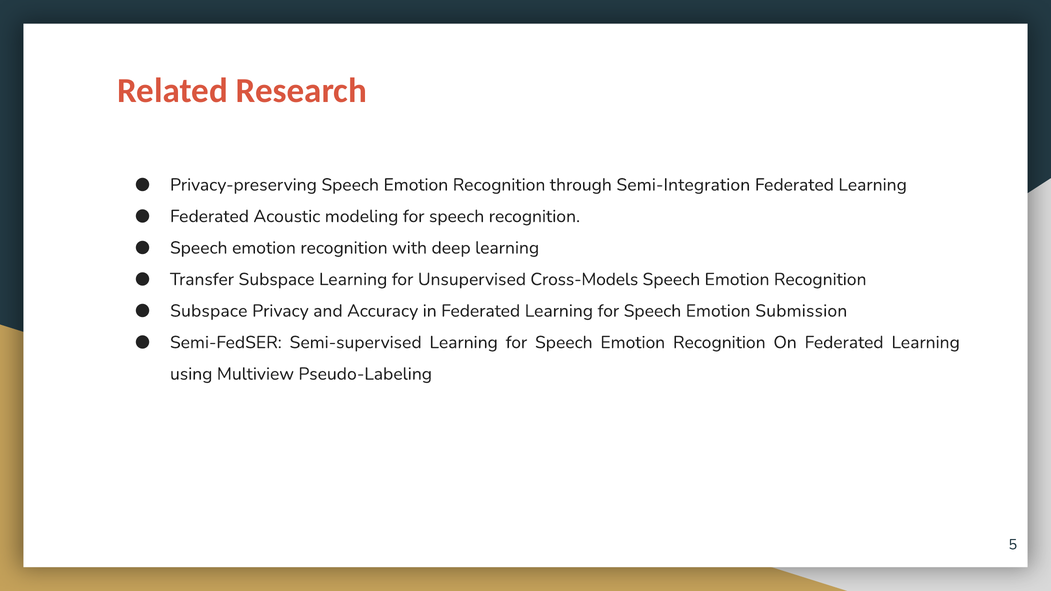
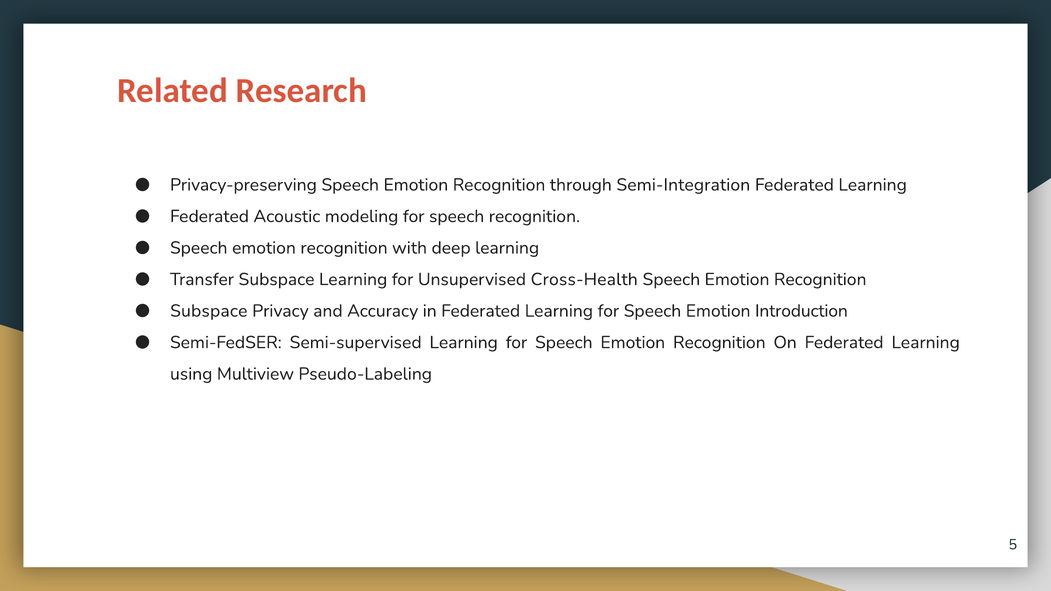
Cross-Models: Cross-Models -> Cross-Health
Submission: Submission -> Introduction
